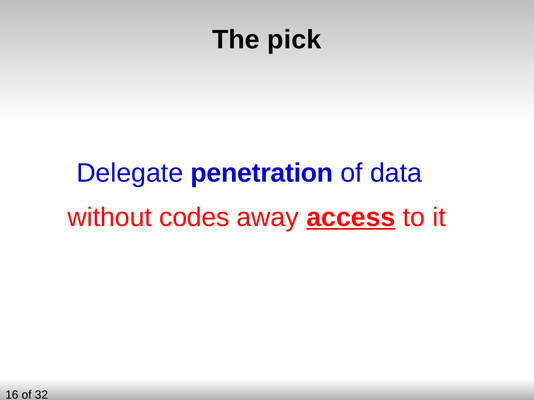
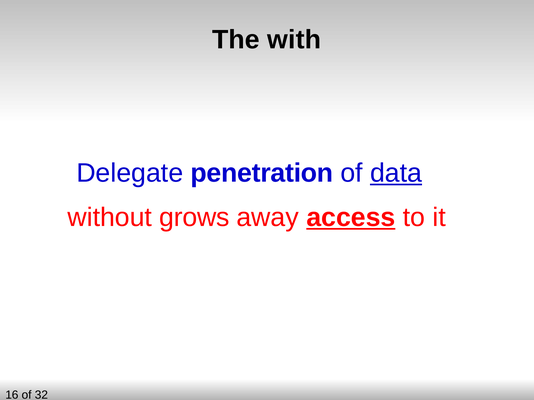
pick: pick -> with
data underline: none -> present
codes: codes -> grows
